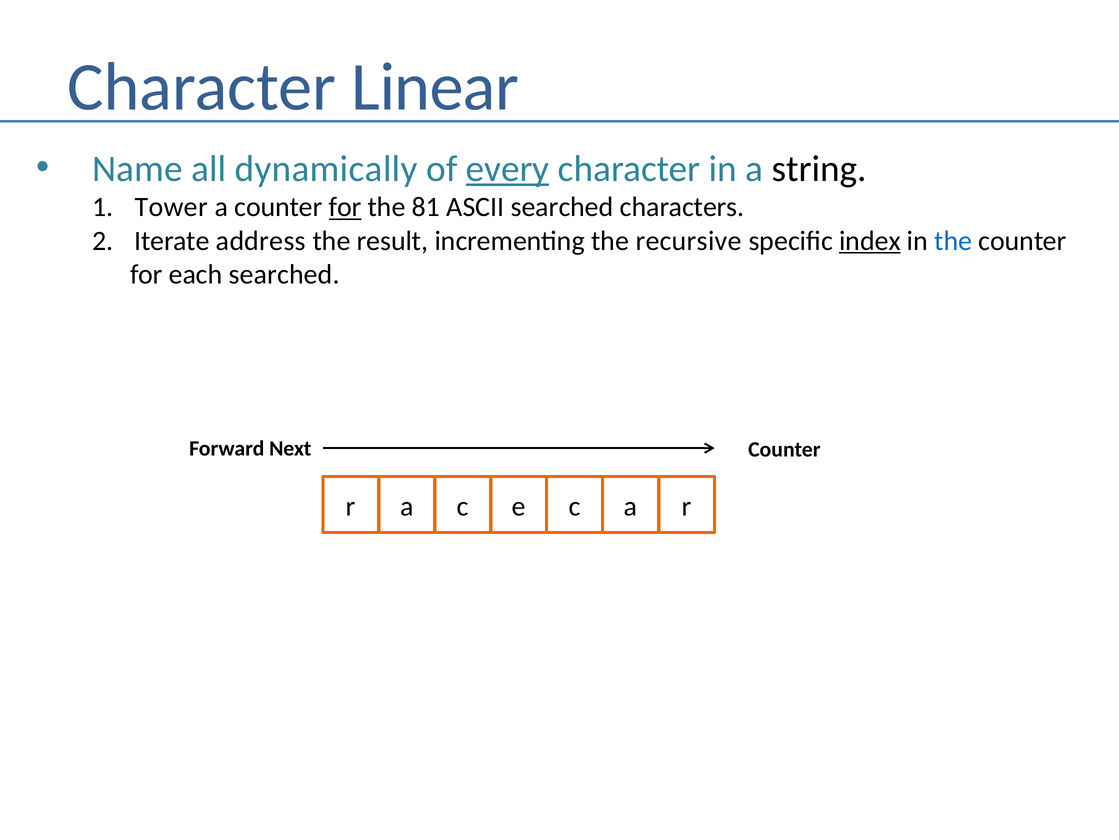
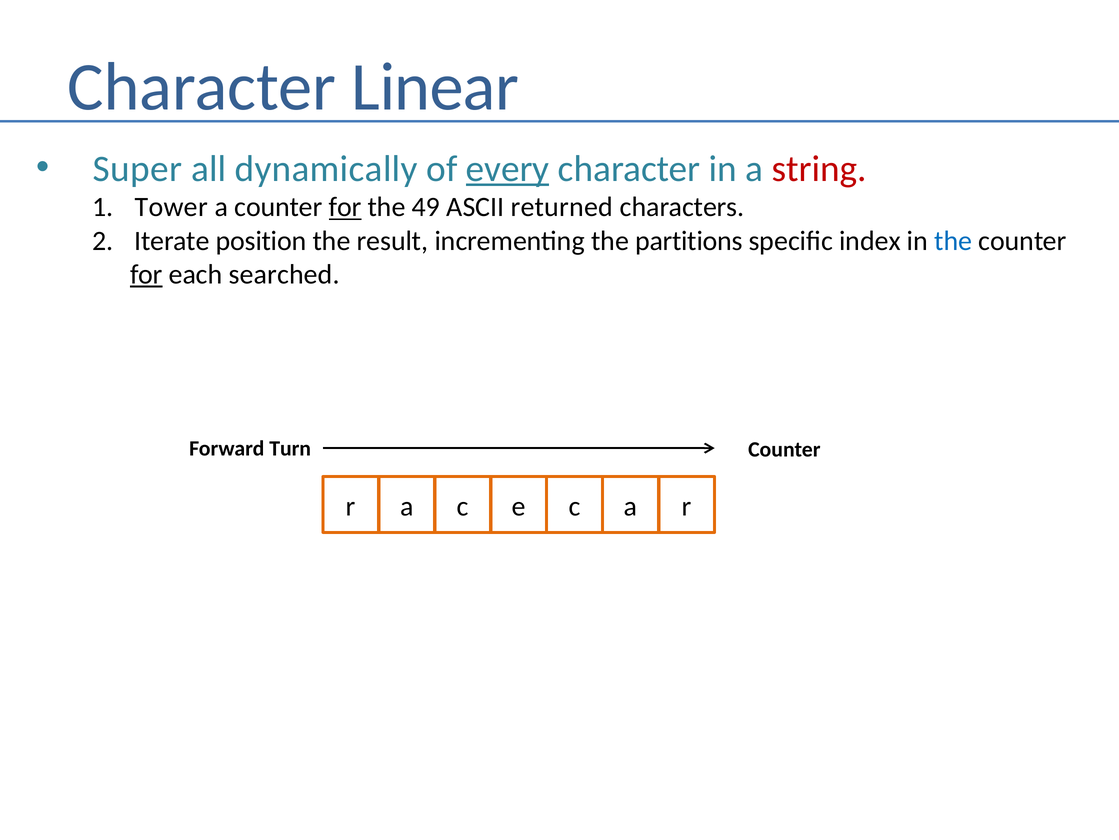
Name: Name -> Super
string colour: black -> red
81: 81 -> 49
ASCII searched: searched -> returned
address: address -> position
recursive: recursive -> partitions
index underline: present -> none
for at (146, 274) underline: none -> present
Next: Next -> Turn
